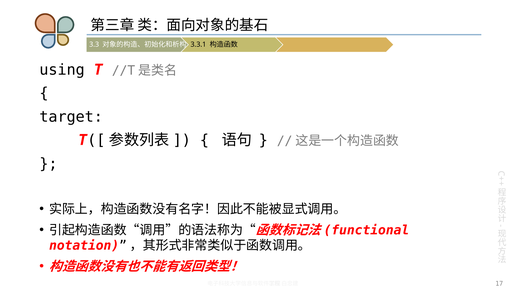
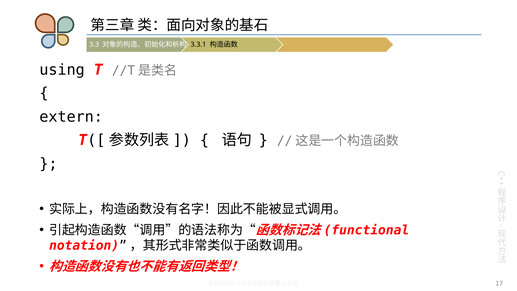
target: target -> extern
